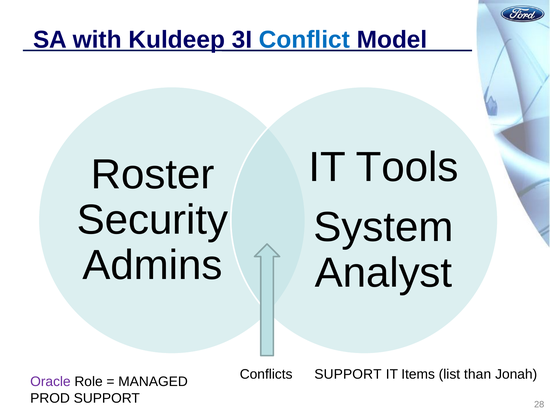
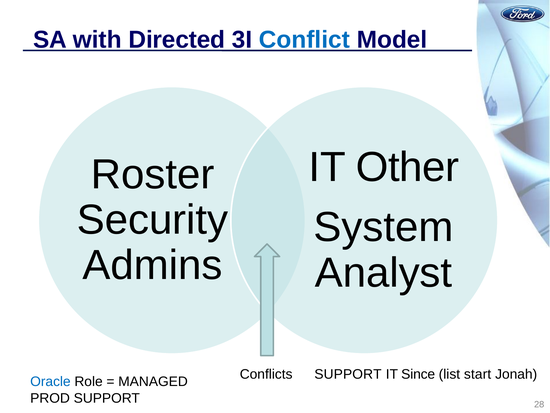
Kuldeep: Kuldeep -> Directed
Tools: Tools -> Other
Items: Items -> Since
than: than -> start
Oracle colour: purple -> blue
